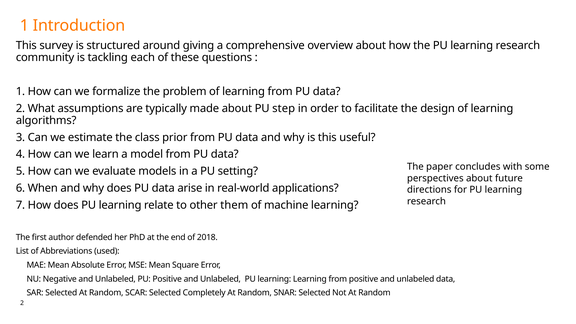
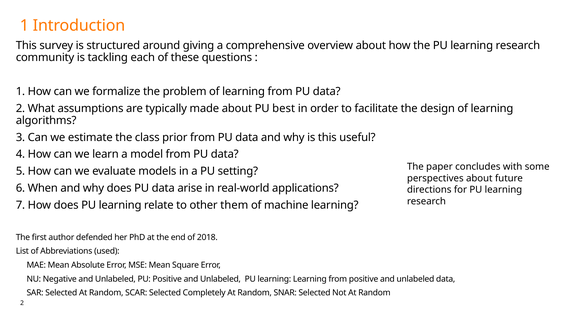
step: step -> best
